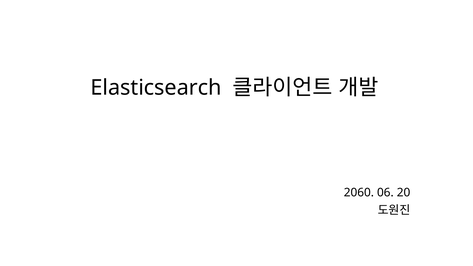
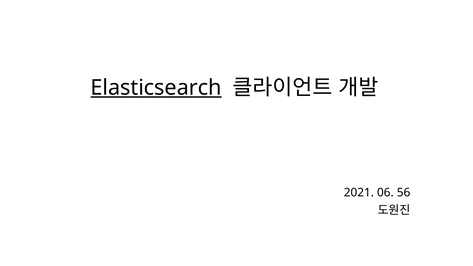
Elasticsearch underline: none -> present
2060: 2060 -> 2021
20: 20 -> 56
